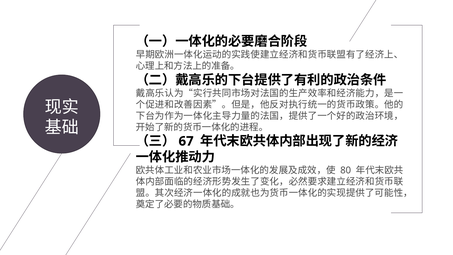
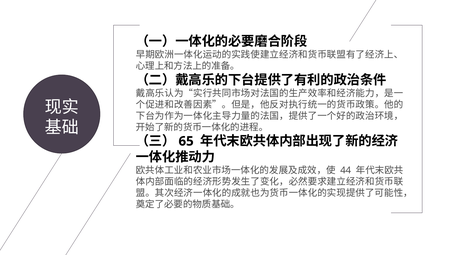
67: 67 -> 65
80: 80 -> 44
